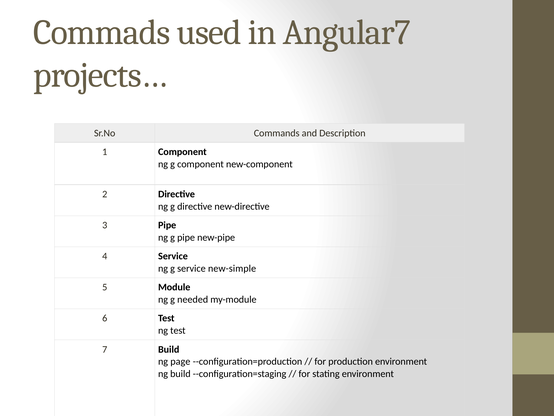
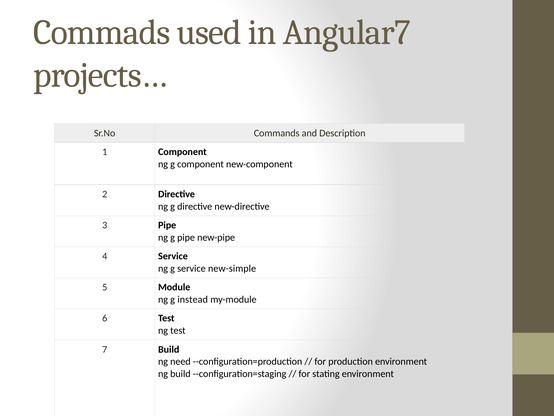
needed: needed -> instead
page: page -> need
